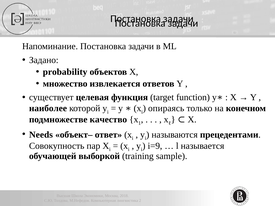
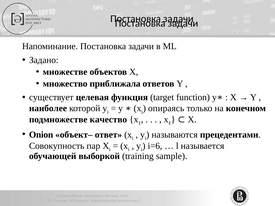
probability: probability -> множестве
извлекается: извлекается -> приближала
Needs: Needs -> Onion
i=9: i=9 -> i=6
